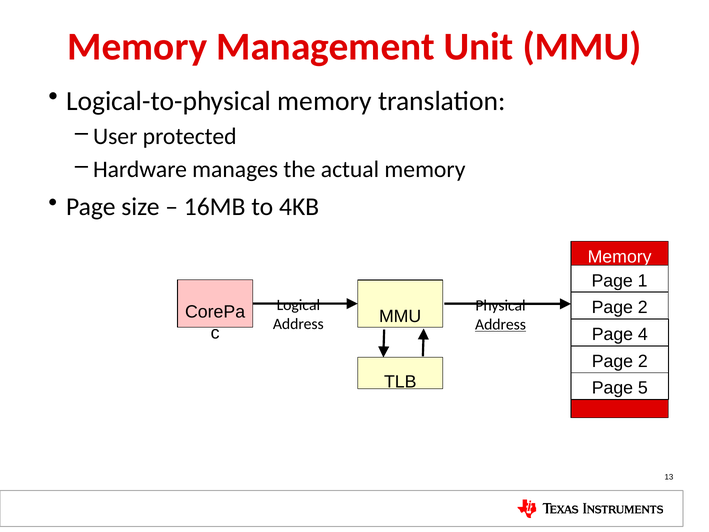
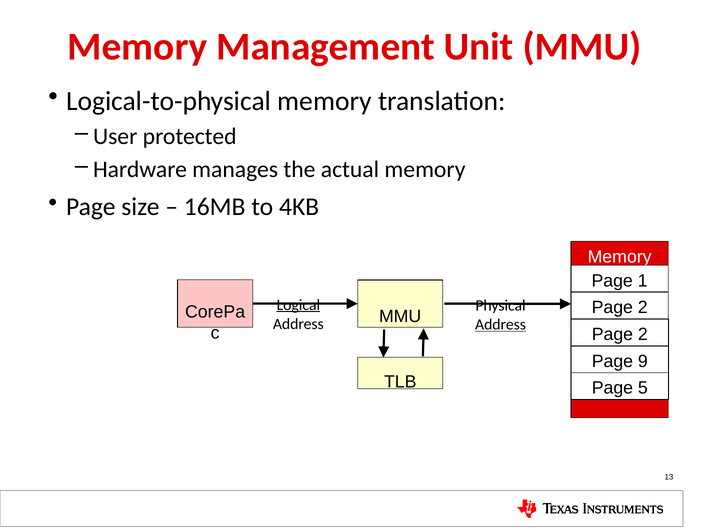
Logical underline: none -> present
4 at (643, 334): 4 -> 2
2 at (643, 361): 2 -> 9
